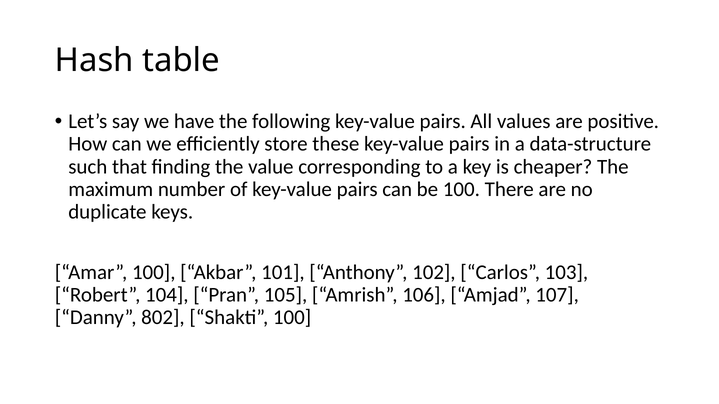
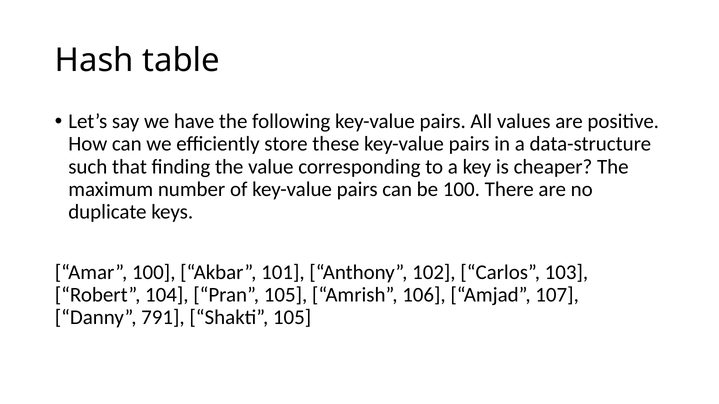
802: 802 -> 791
Shakti 100: 100 -> 105
